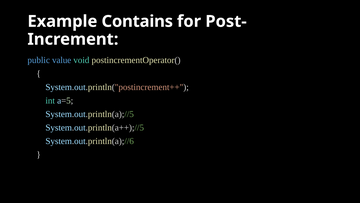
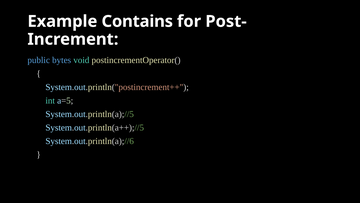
value: value -> bytes
